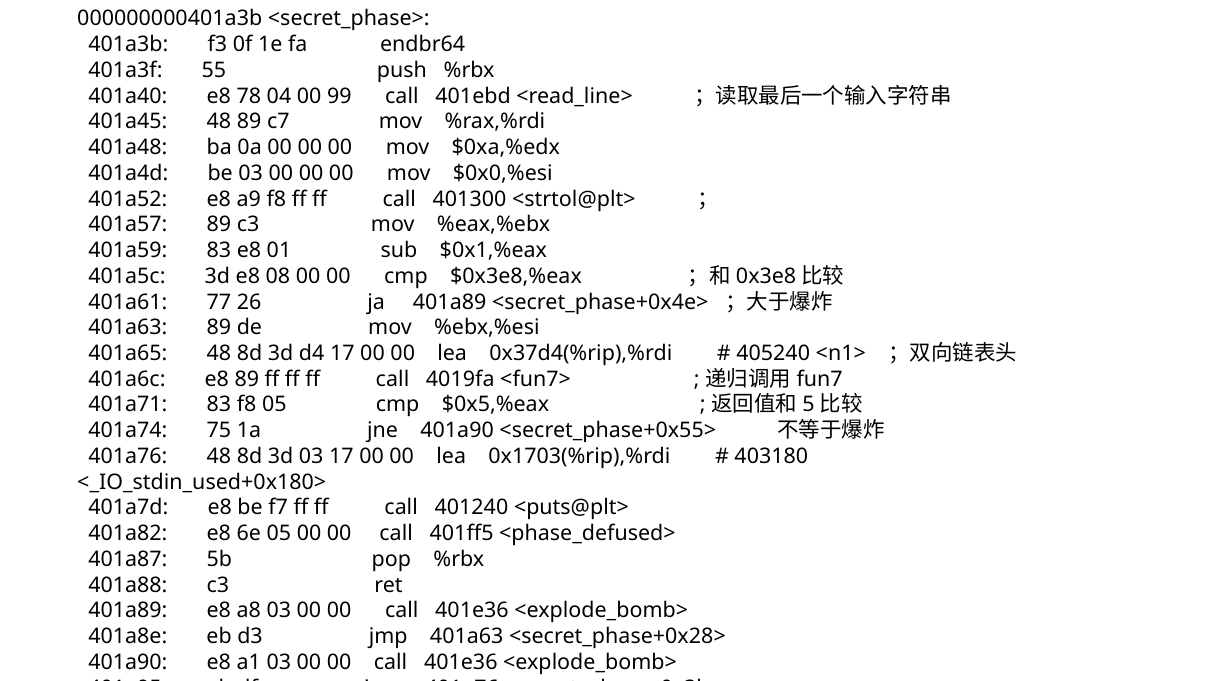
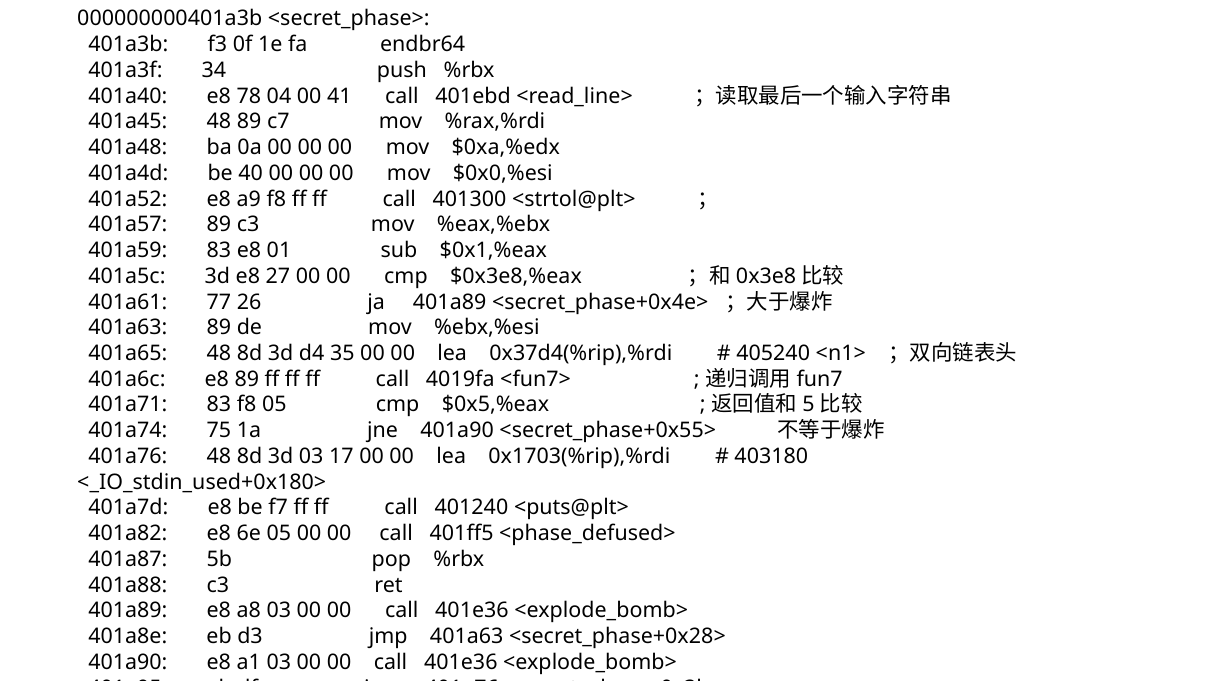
55: 55 -> 34
99: 99 -> 41
be 03: 03 -> 40
08: 08 -> 27
d4 17: 17 -> 35
